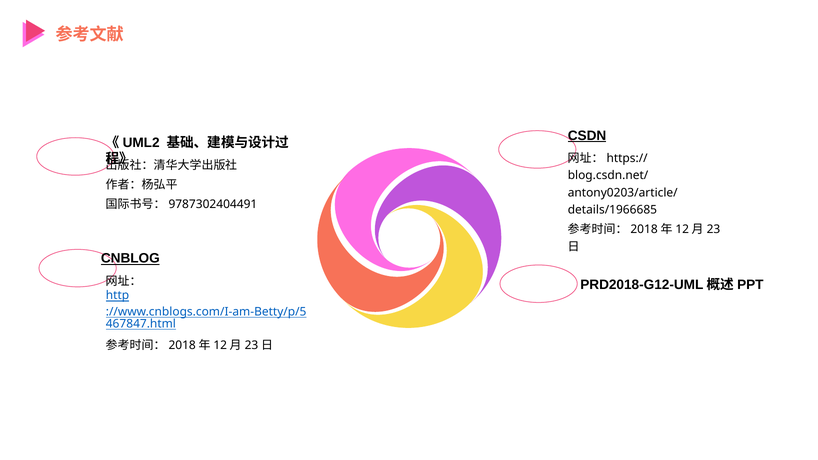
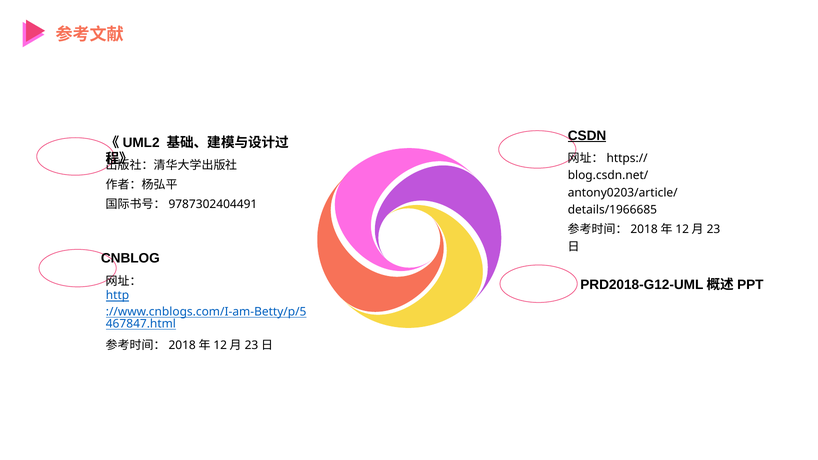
CNBLOG underline: present -> none
